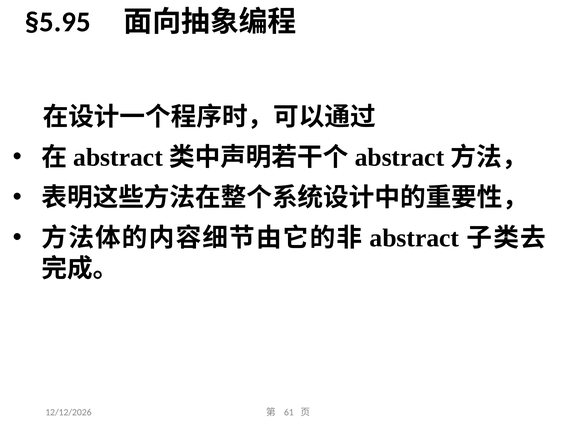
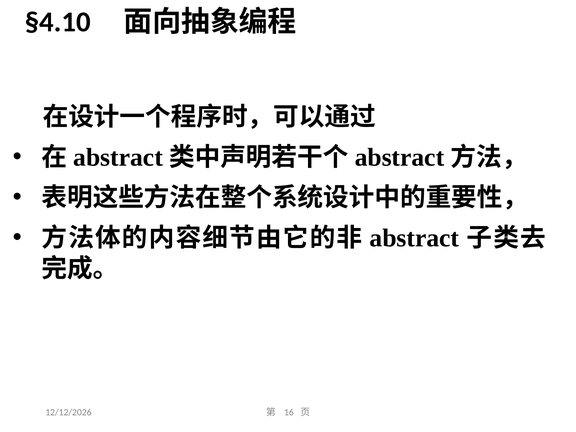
§5.95: §5.95 -> §4.10
61: 61 -> 16
